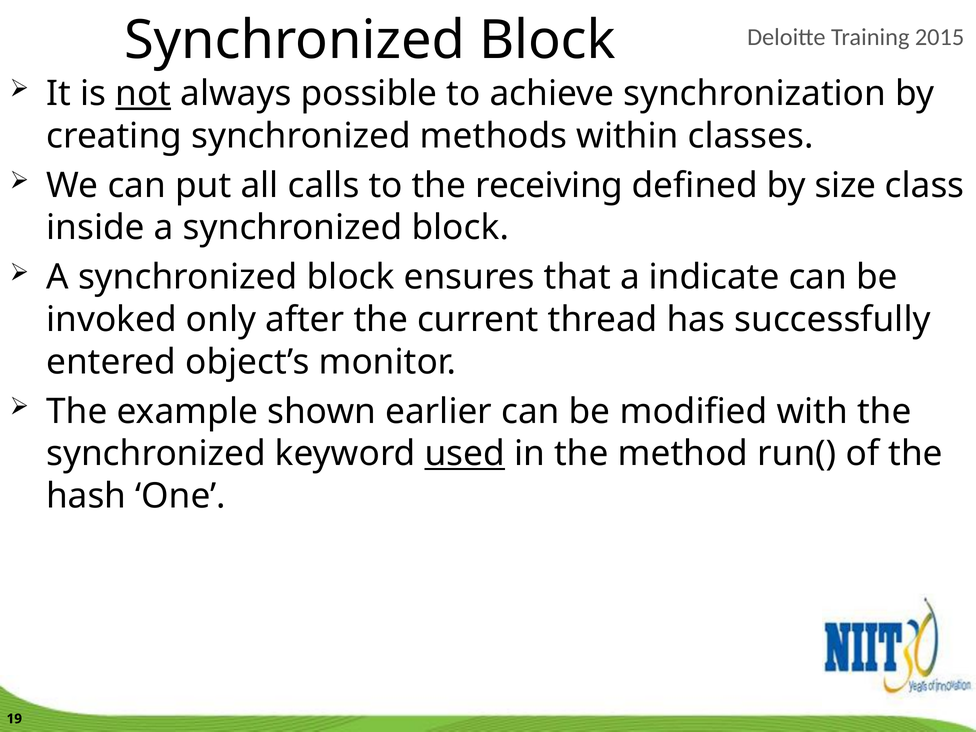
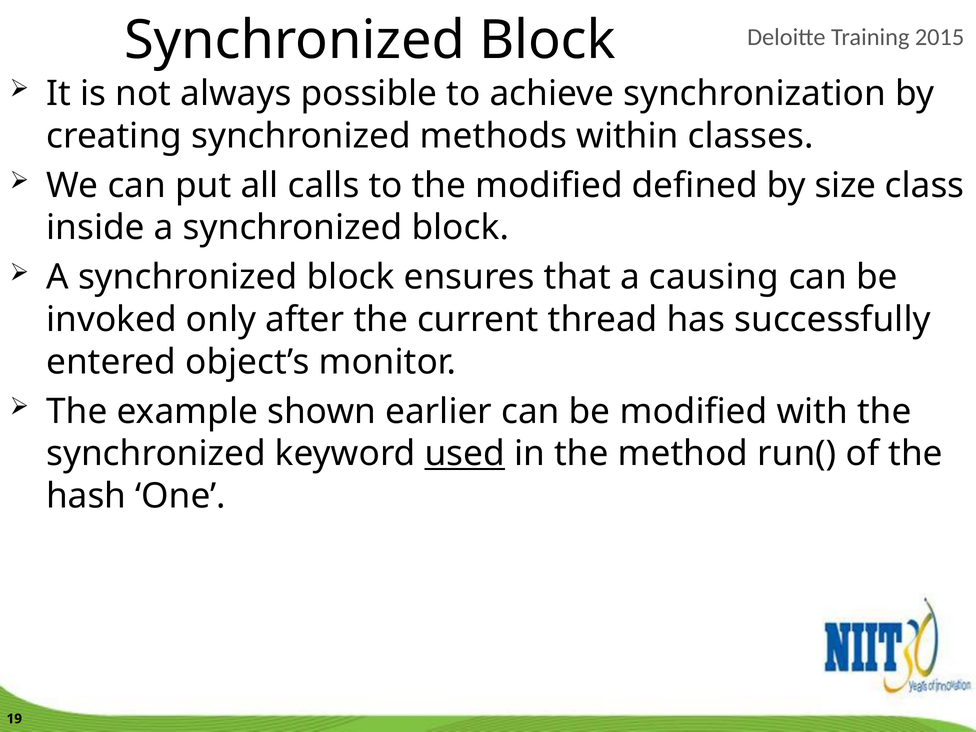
not underline: present -> none
the receiving: receiving -> modified
indicate: indicate -> causing
